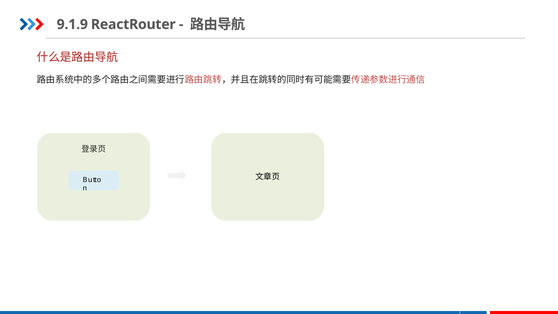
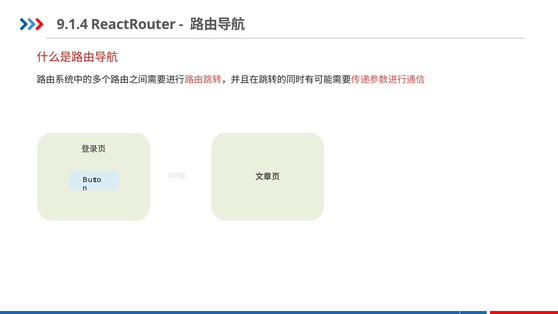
9.1.9: 9.1.9 -> 9.1.4
